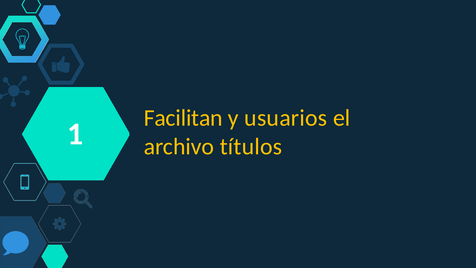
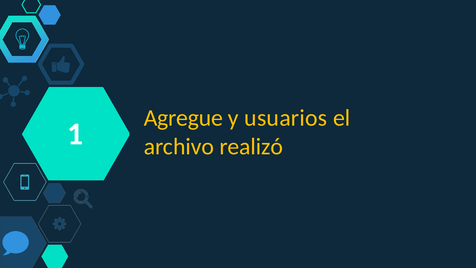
Facilitan: Facilitan -> Agregue
títulos: títulos -> realizó
